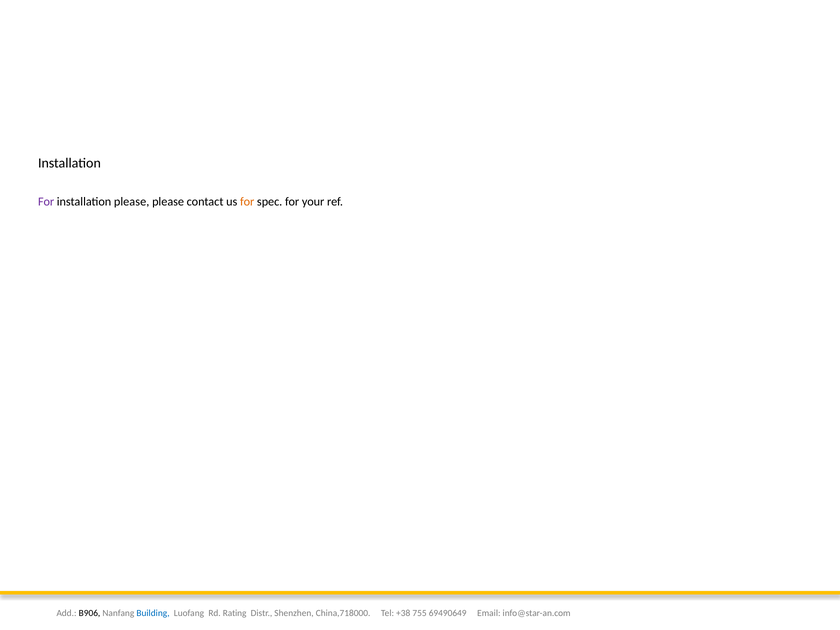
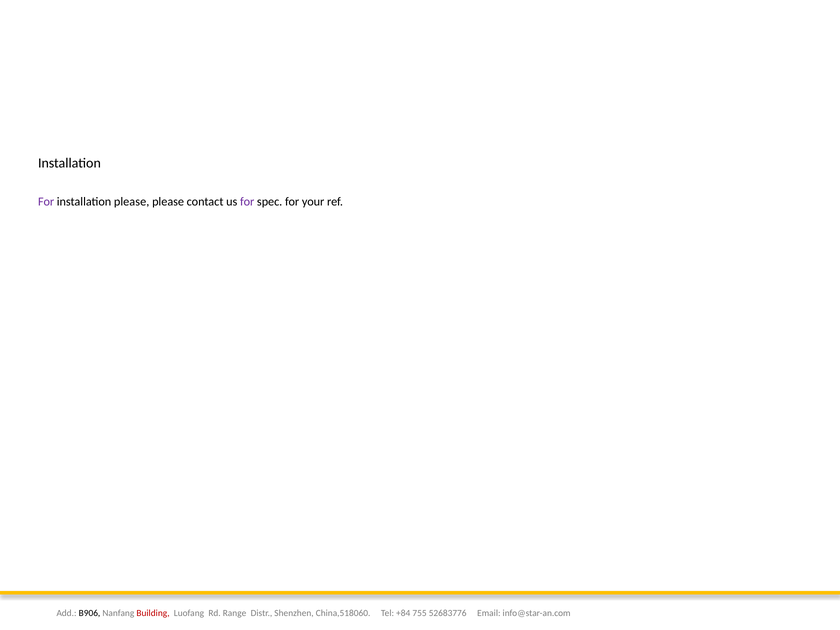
for at (247, 202) colour: orange -> purple
Building colour: blue -> red
Rating: Rating -> Range
China,718000: China,718000 -> China,518060
+38: +38 -> +84
69490649: 69490649 -> 52683776
